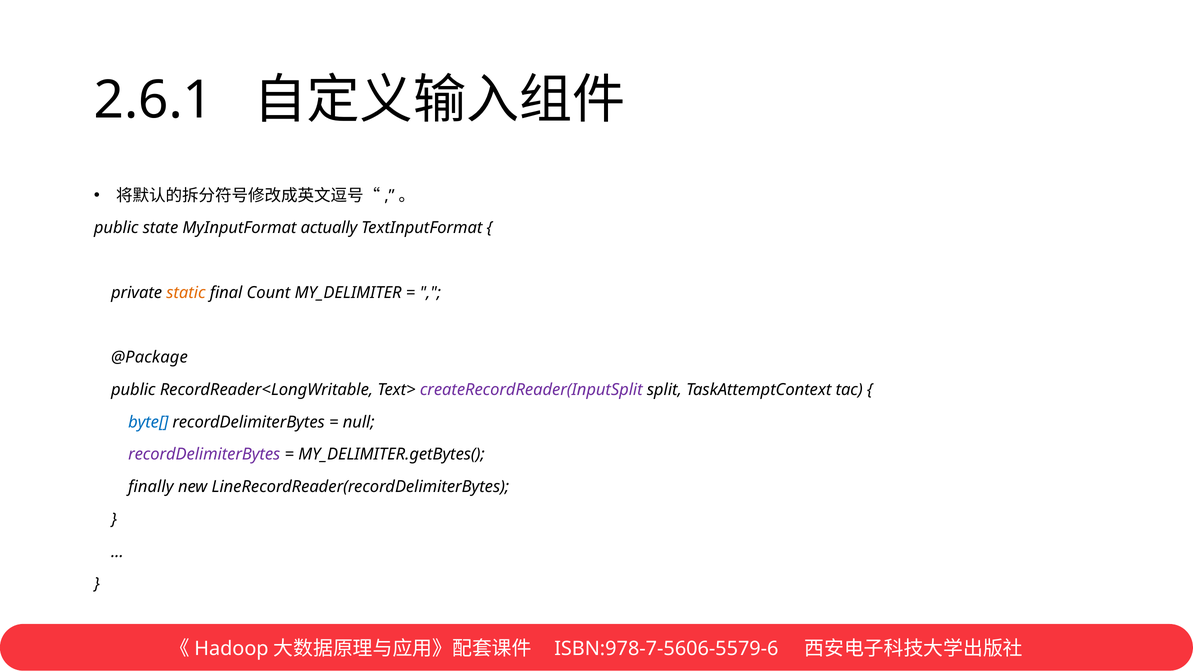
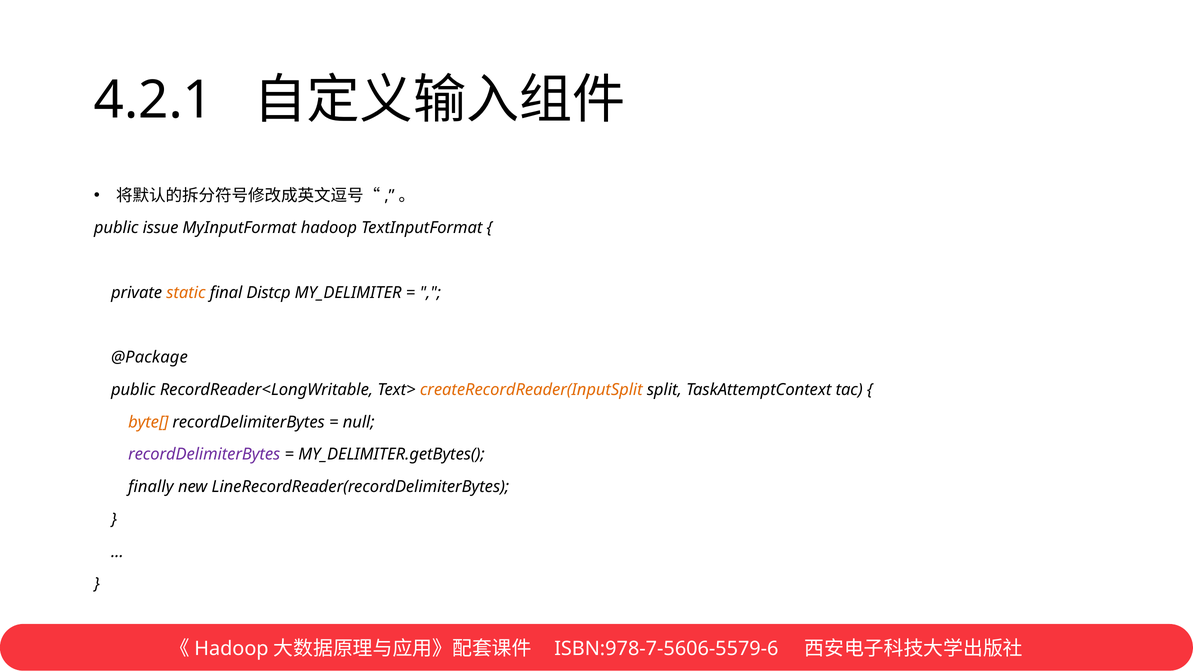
2.6.1: 2.6.1 -> 4.2.1
state: state -> issue
actually: actually -> hadoop
Count: Count -> Distcp
createRecordReader(InputSplit colour: purple -> orange
byte[ colour: blue -> orange
